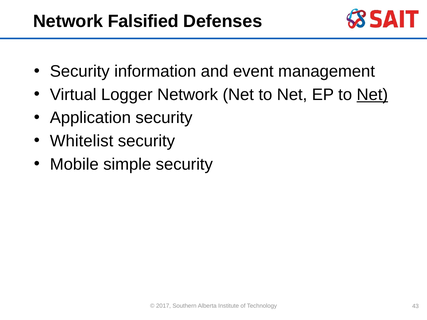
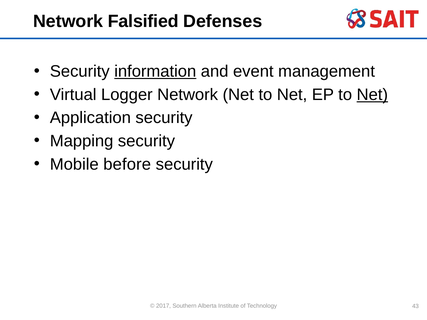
information underline: none -> present
Whitelist: Whitelist -> Mapping
simple: simple -> before
